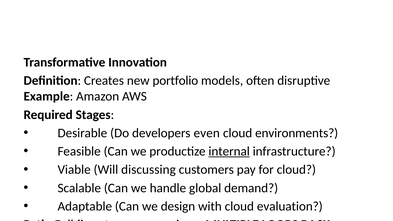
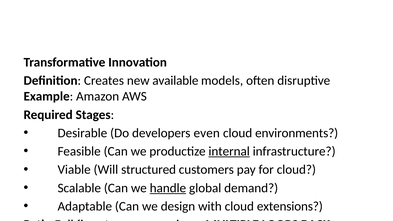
portfolio: portfolio -> available
discussing: discussing -> structured
handle underline: none -> present
evaluation: evaluation -> extensions
